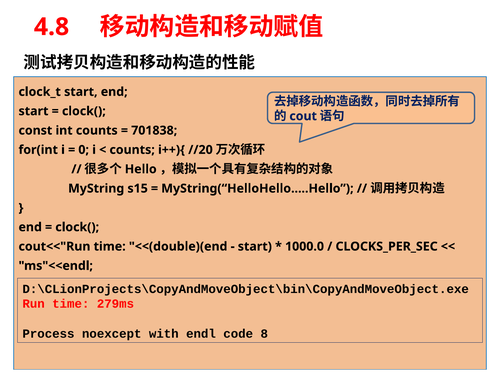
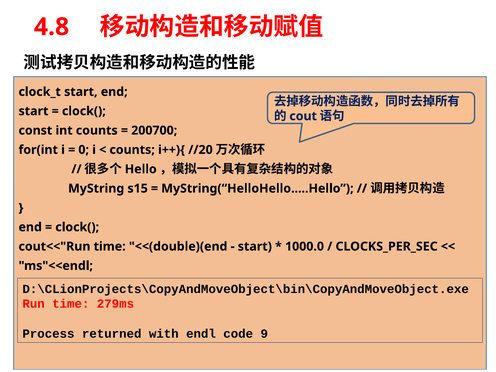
701838: 701838 -> 200700
noexcept: noexcept -> returned
8: 8 -> 9
